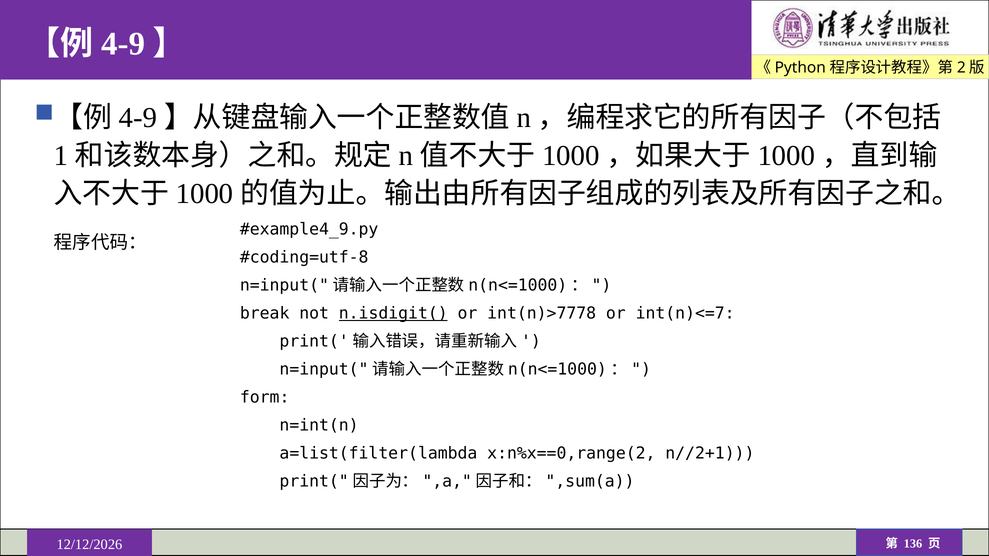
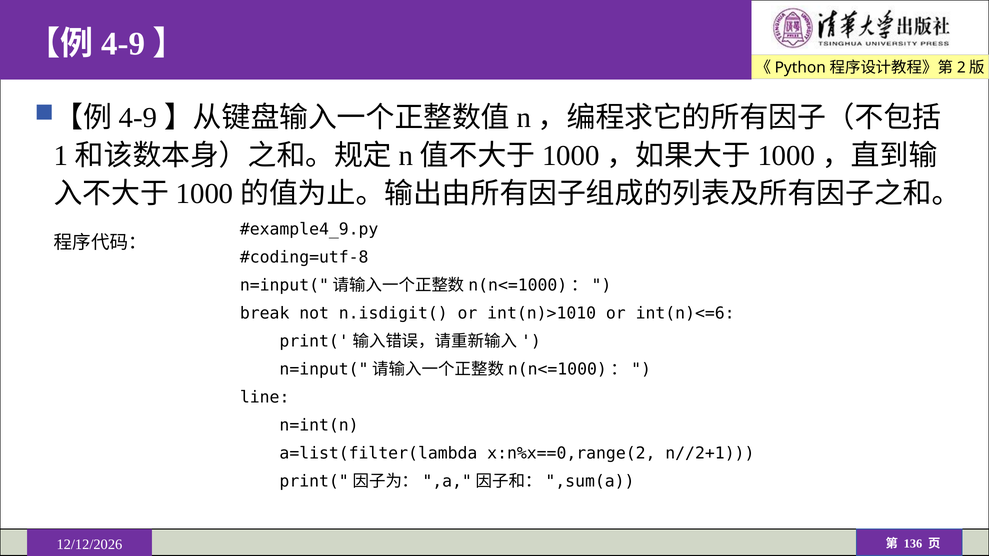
n.isdigit( underline: present -> none
int(n)>7778: int(n)>7778 -> int(n)>1010
int(n)<=7: int(n)<=7 -> int(n)<=6
form: form -> line
